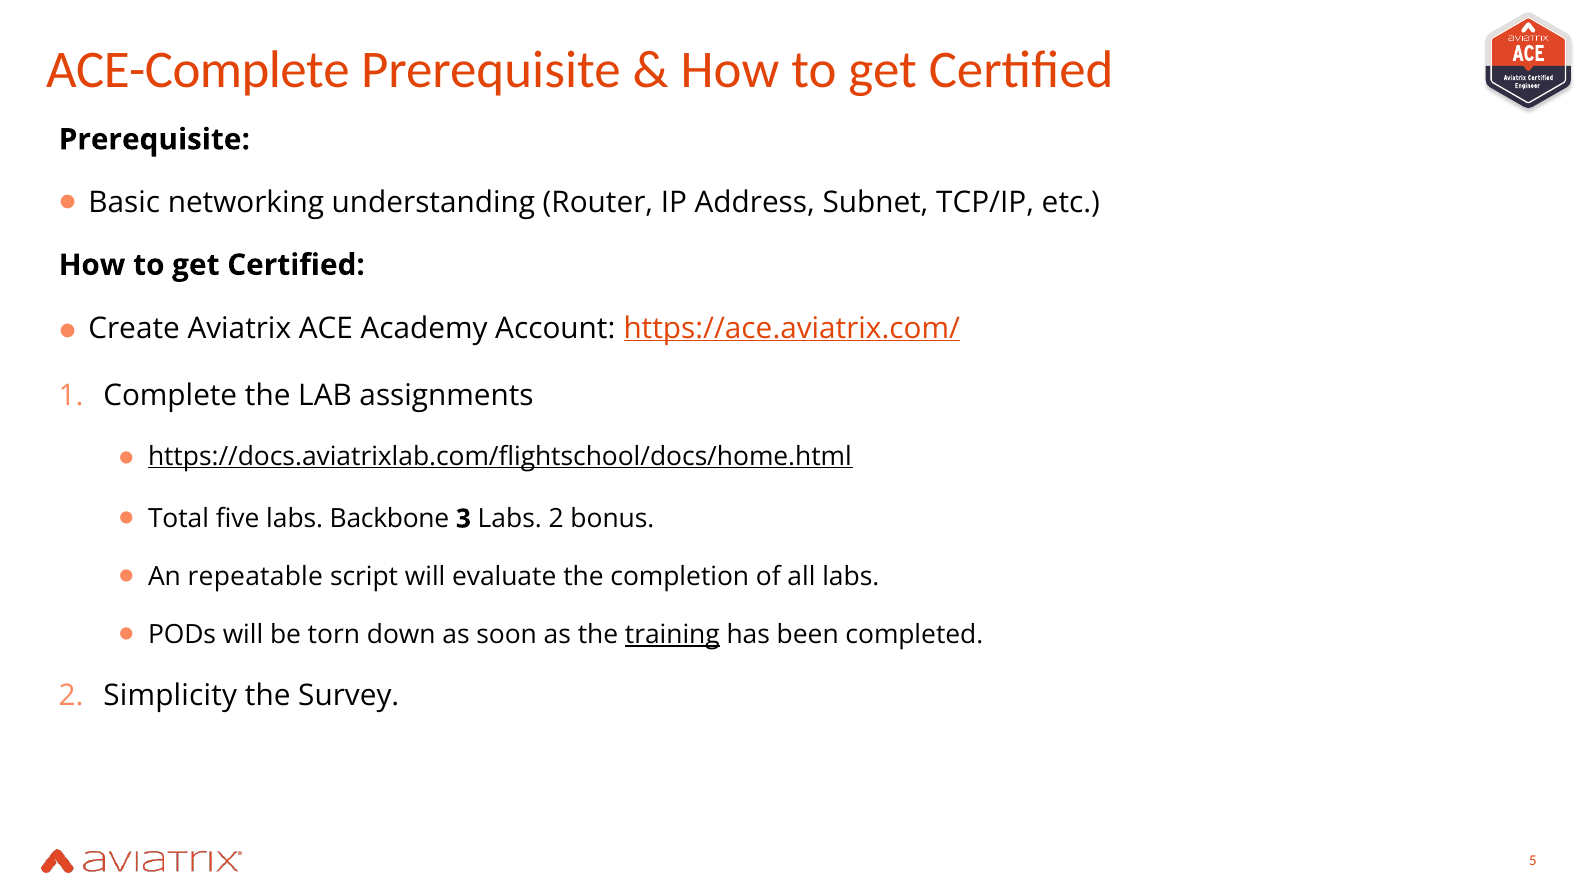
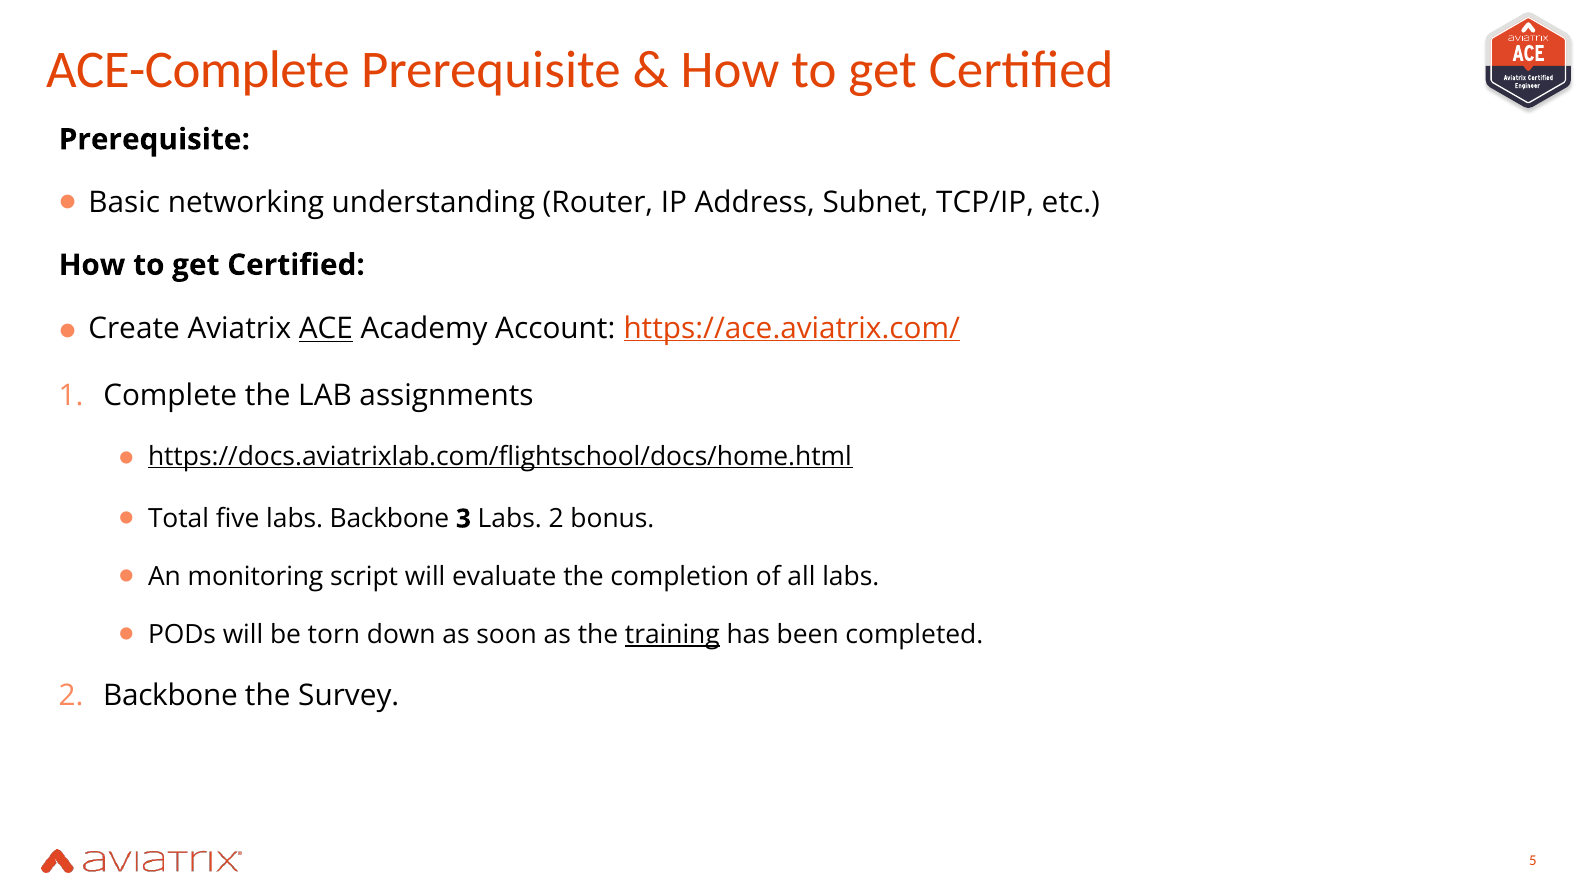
ACE underline: none -> present
repeatable: repeatable -> monitoring
2 Simplicity: Simplicity -> Backbone
